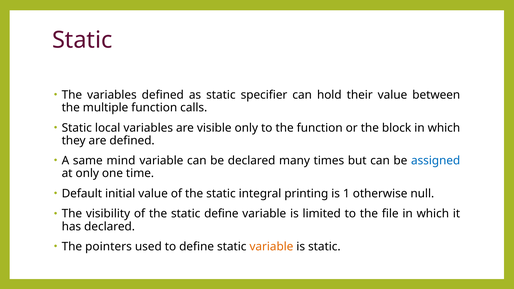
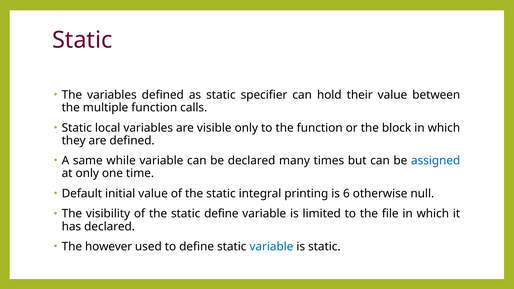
mind: mind -> while
1: 1 -> 6
pointers: pointers -> however
variable at (271, 247) colour: orange -> blue
